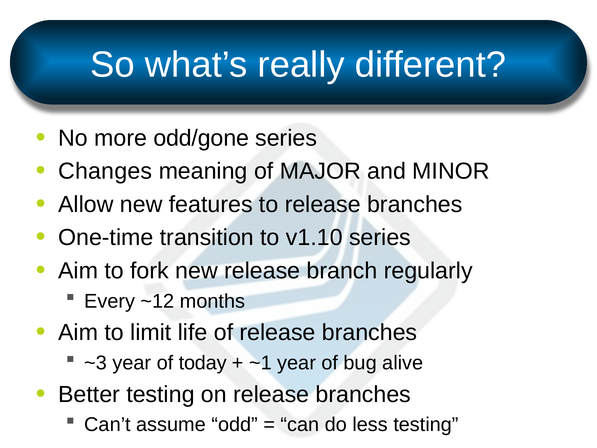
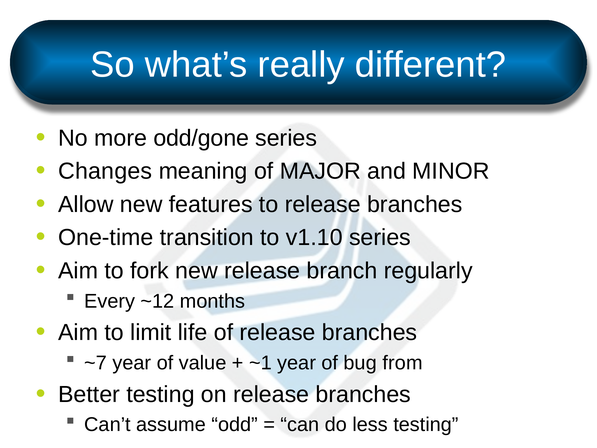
~3: ~3 -> ~7
today: today -> value
alive: alive -> from
